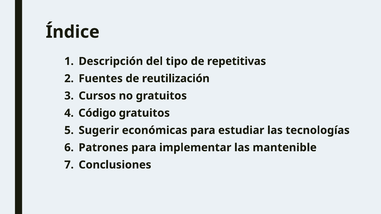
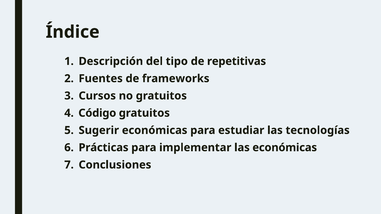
reutilización: reutilización -> frameworks
Patrones: Patrones -> Prácticas
las mantenible: mantenible -> económicas
